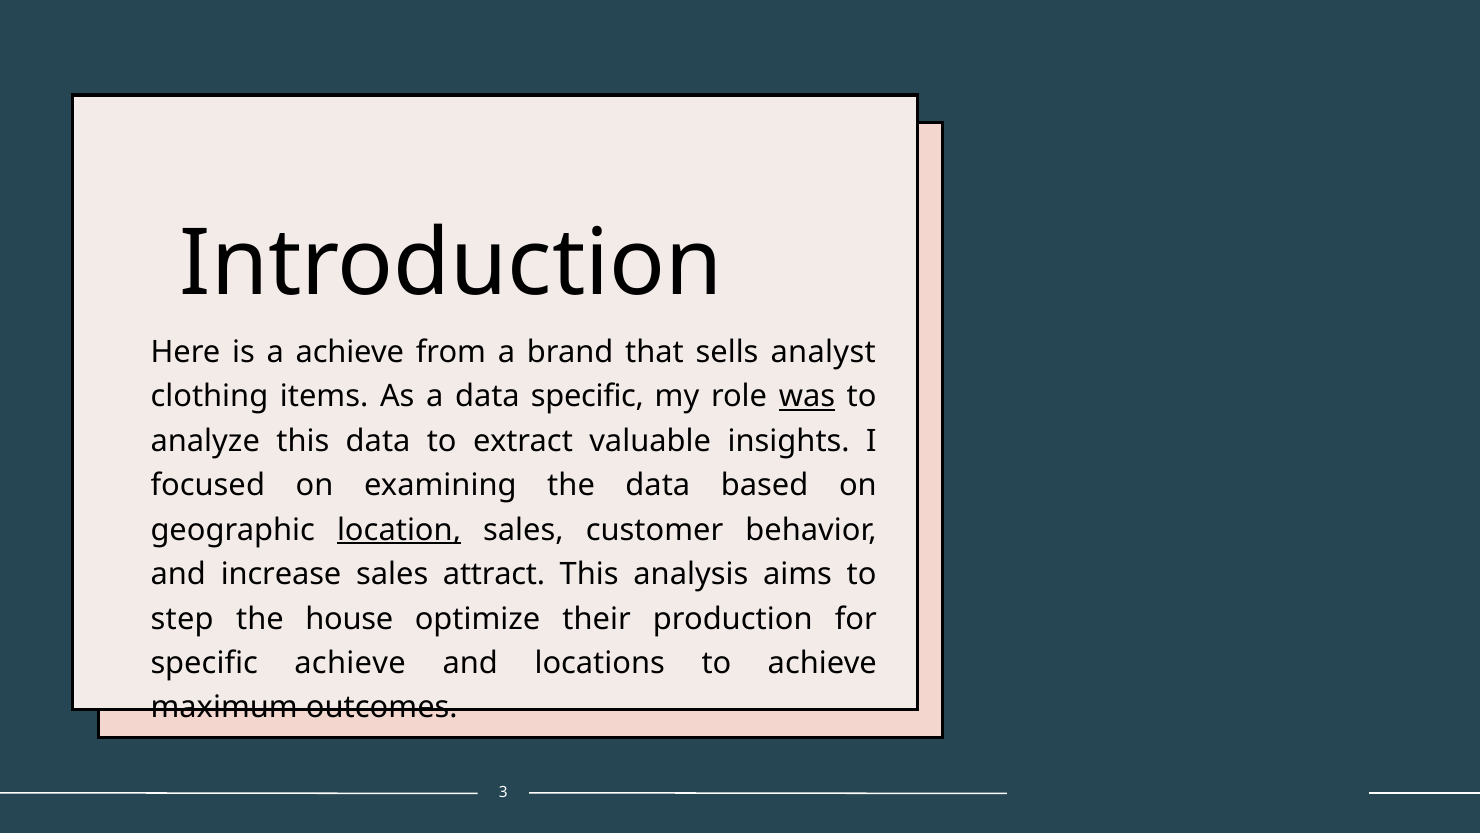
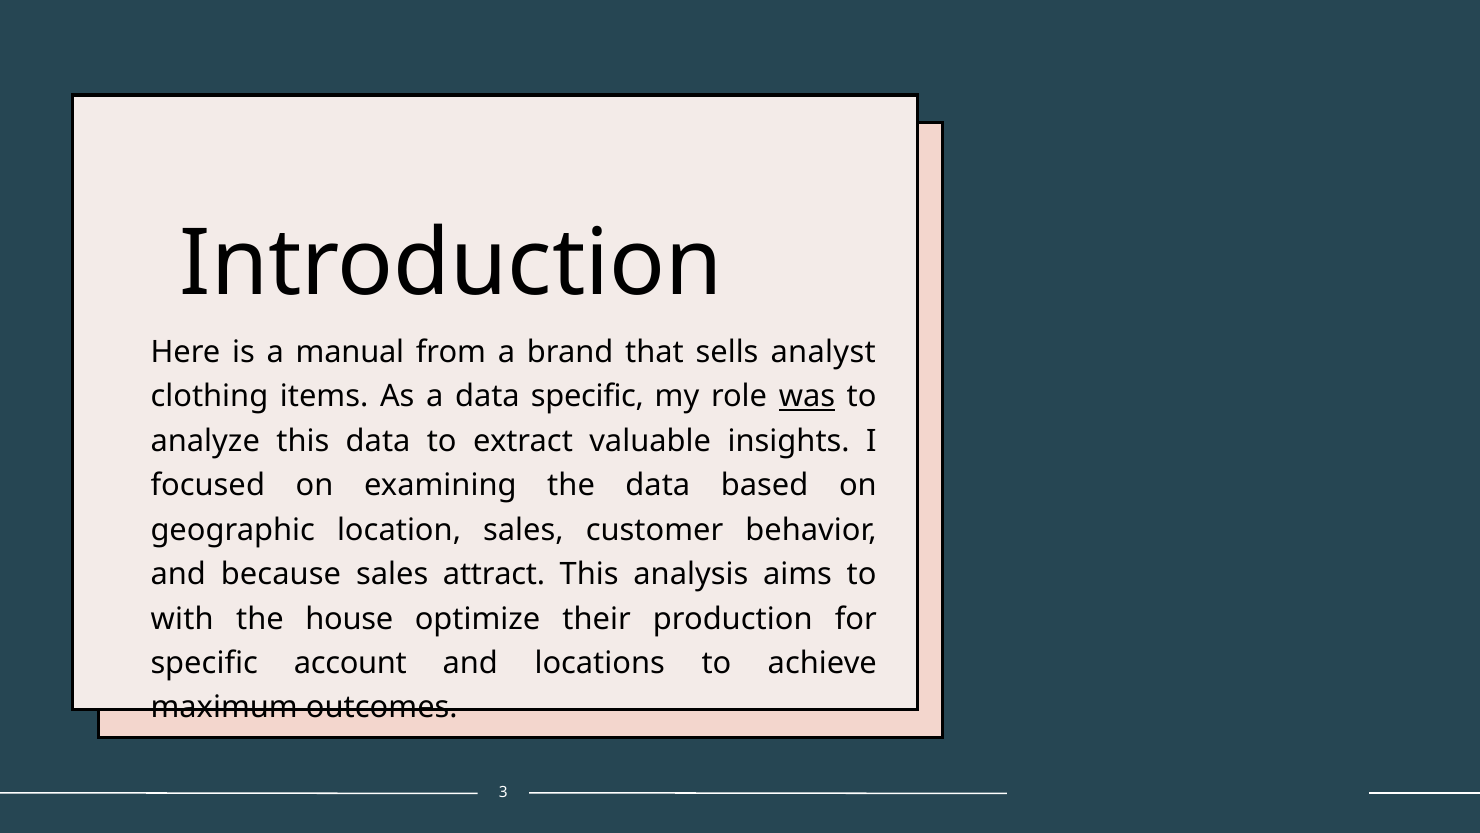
a achieve: achieve -> manual
location underline: present -> none
increase: increase -> because
step: step -> with
specific achieve: achieve -> account
